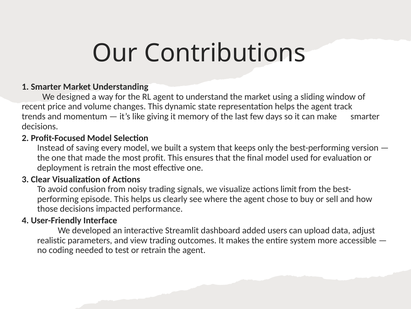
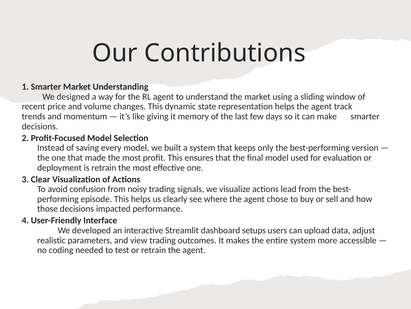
limit: limit -> lead
added: added -> setups
